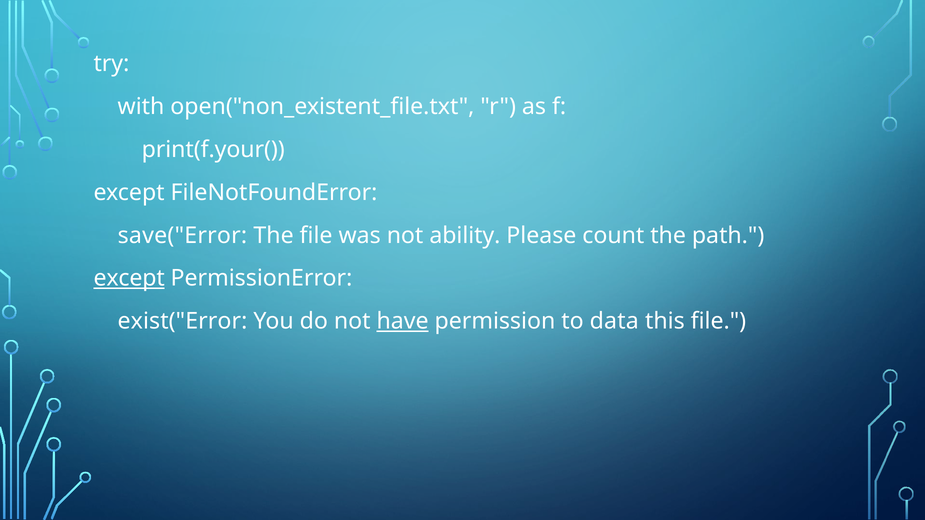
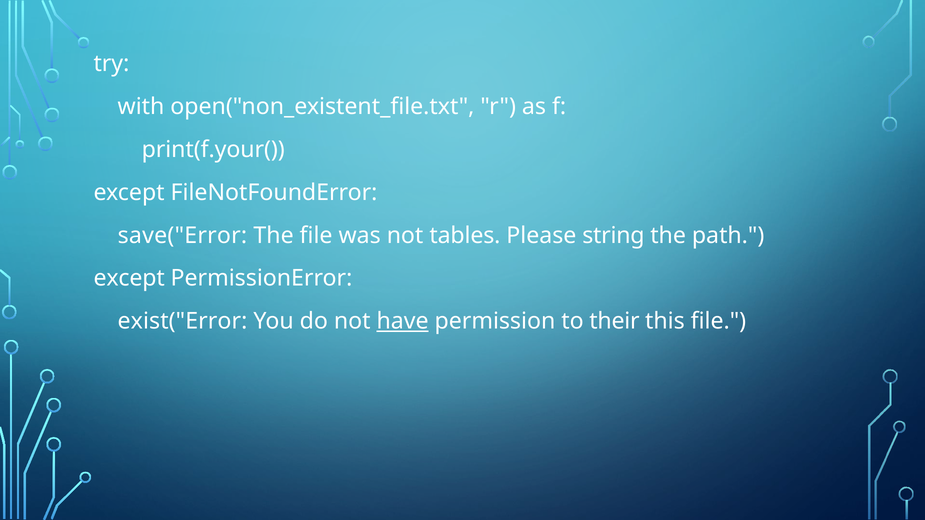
ability: ability -> tables
count: count -> string
except at (129, 278) underline: present -> none
data: data -> their
